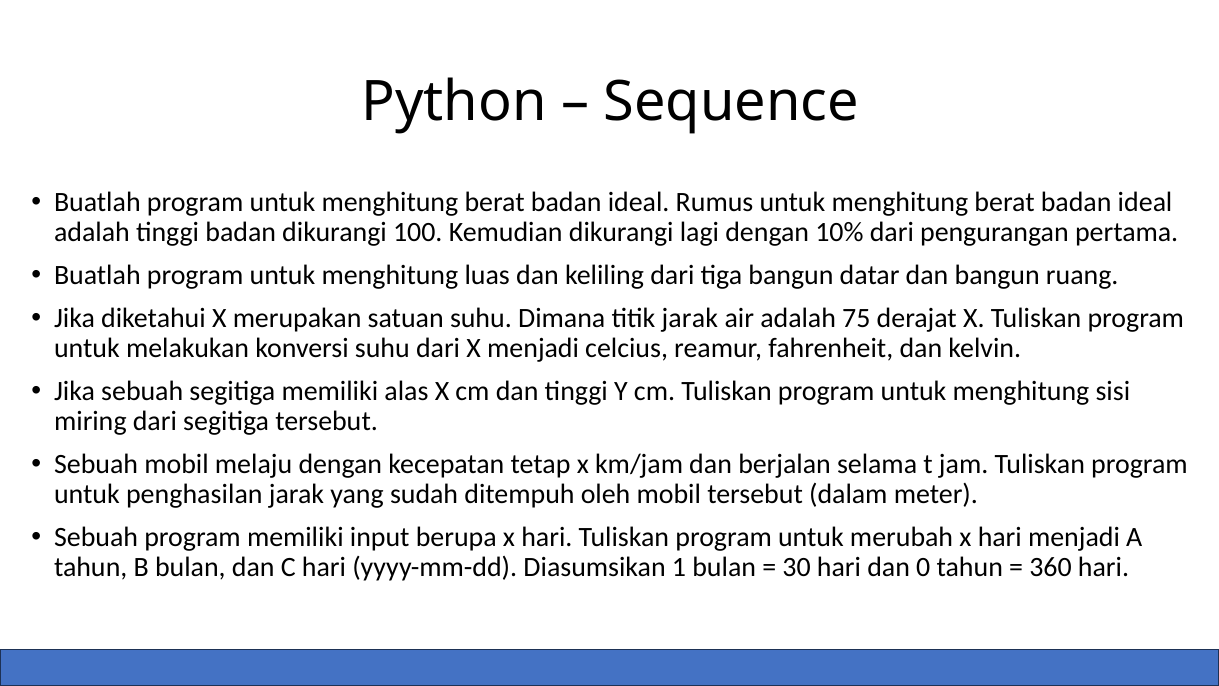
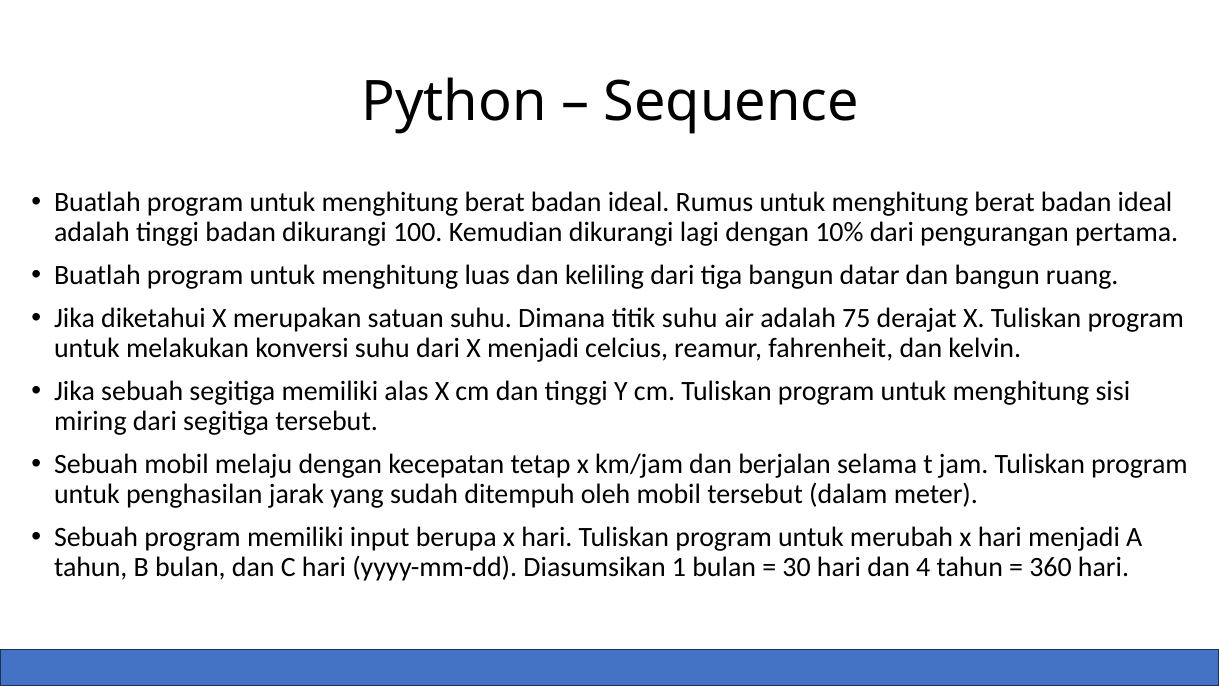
titik jarak: jarak -> suhu
0: 0 -> 4
